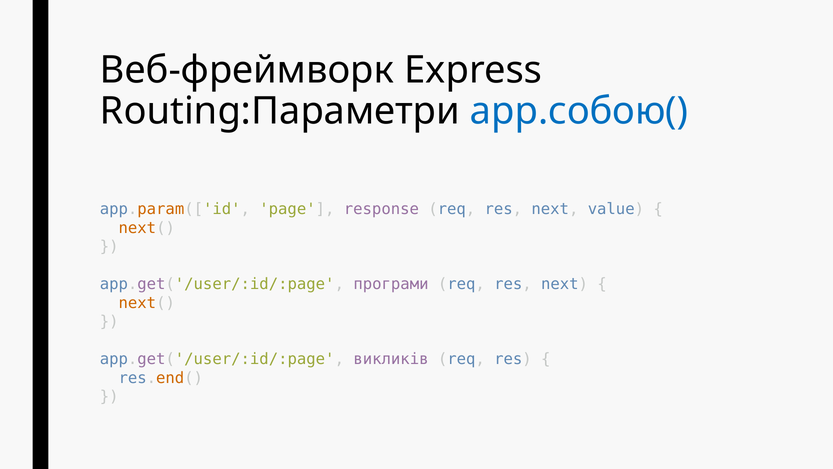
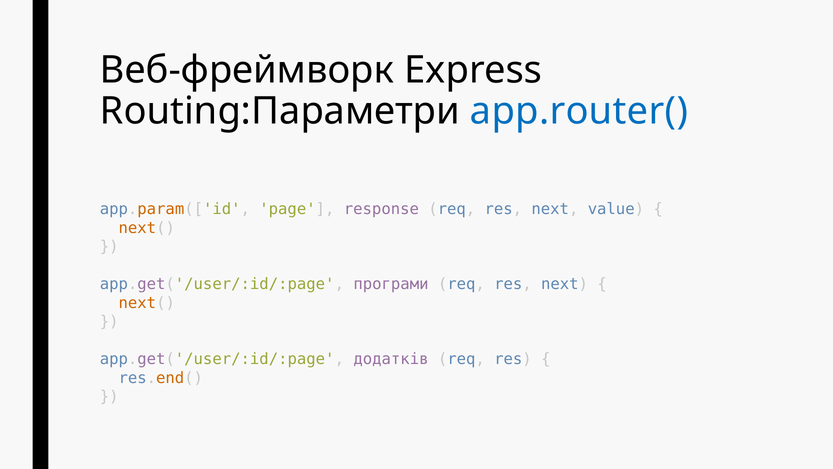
app.собою(: app.собою( -> app.router(
викликів: викликів -> додатків
